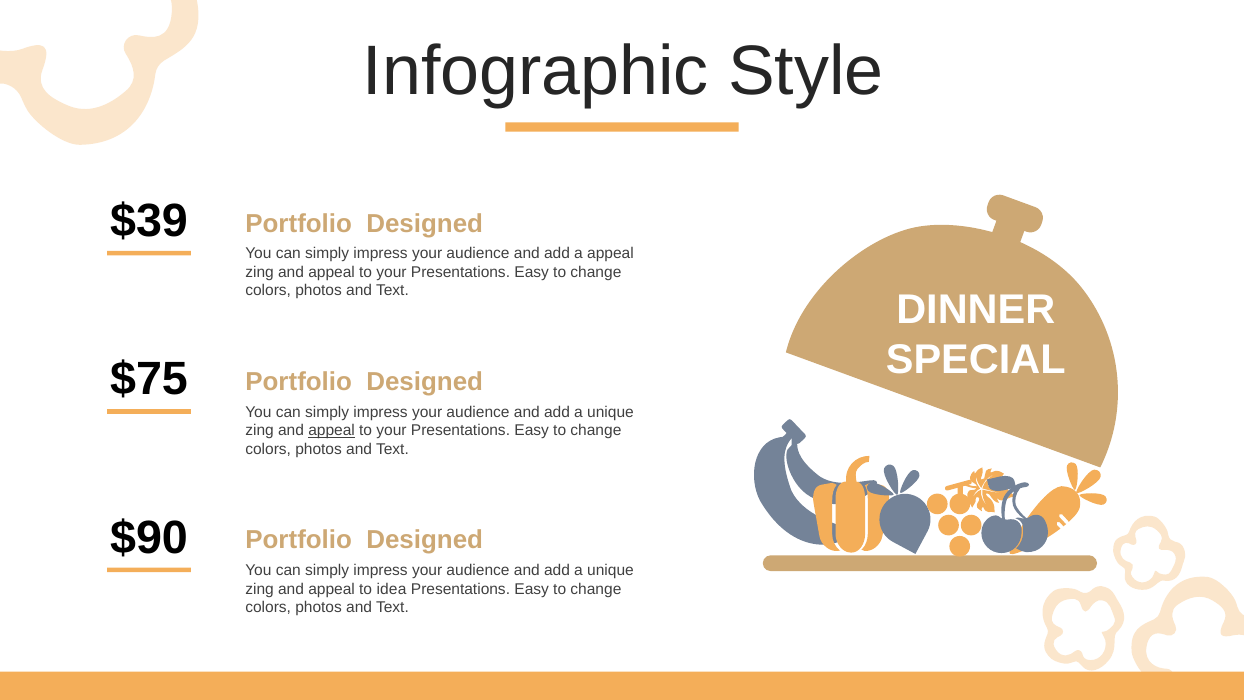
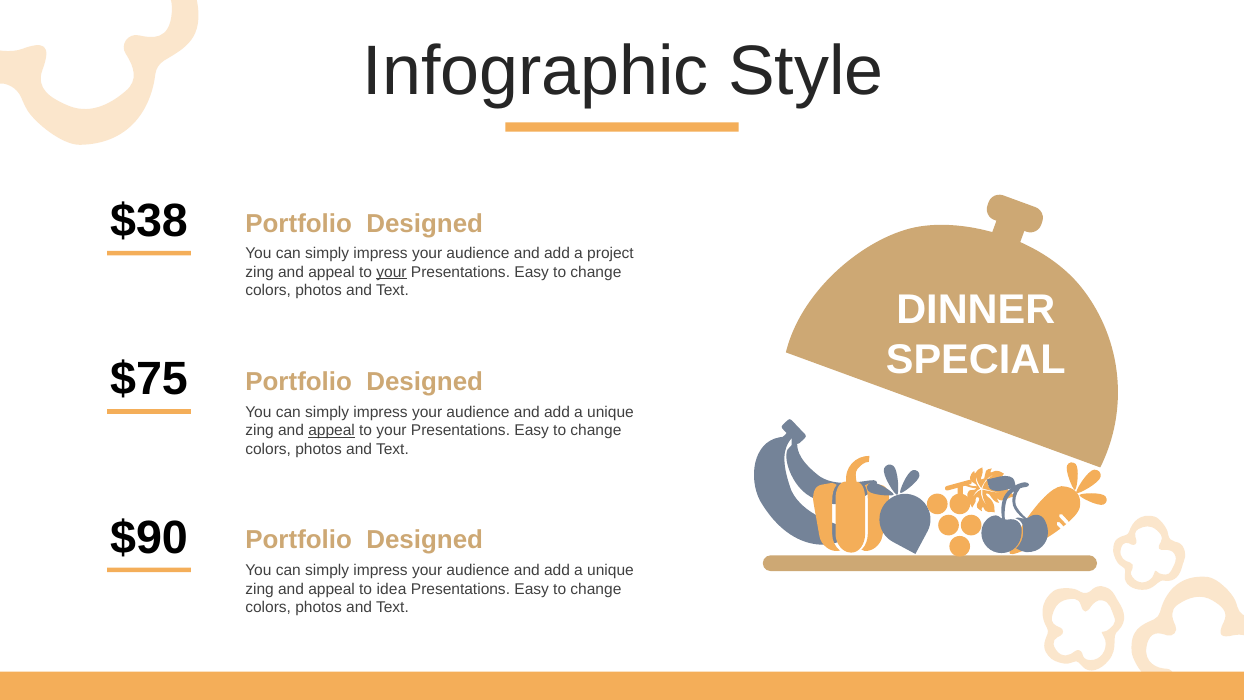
$39: $39 -> $38
a appeal: appeal -> project
your at (392, 272) underline: none -> present
